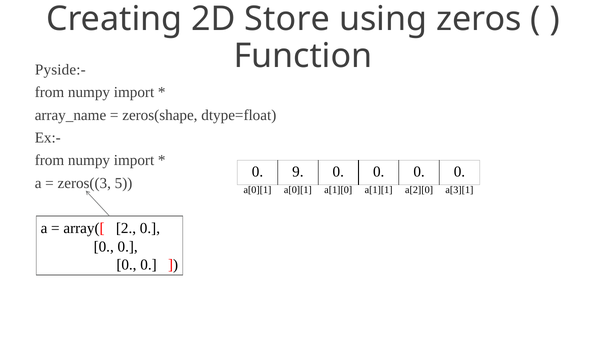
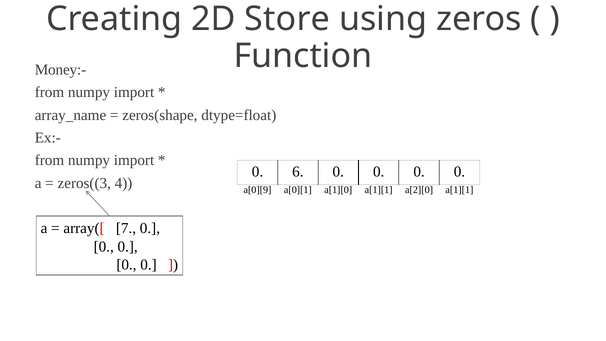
Pyside:-: Pyside:- -> Money:-
9: 9 -> 6
5: 5 -> 4
a[0][1 at (258, 190): a[0][1 -> a[0][9
a[2][0 a[3][1: a[3][1 -> a[1][1
2: 2 -> 7
